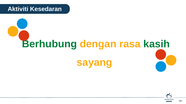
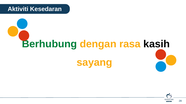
kasih colour: green -> black
